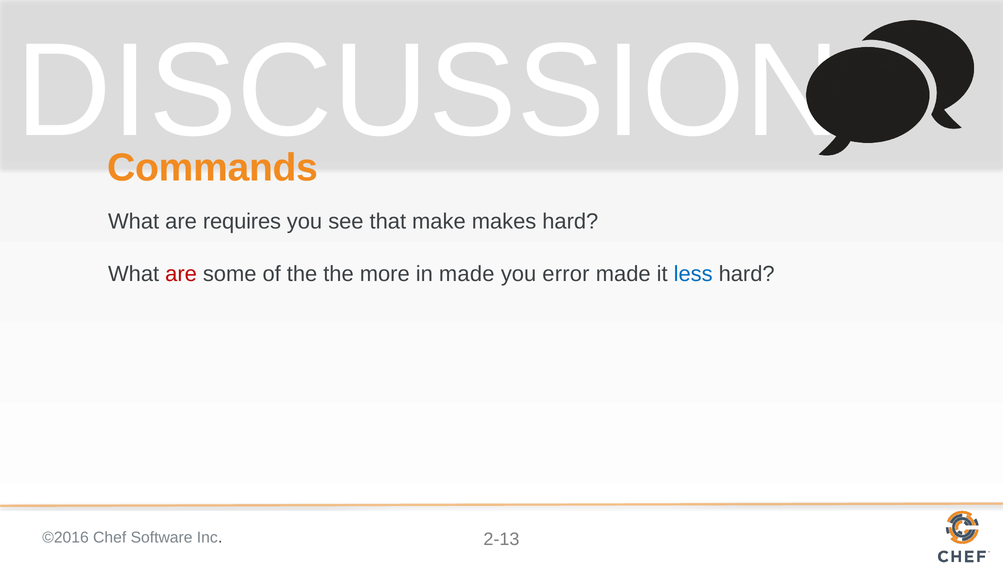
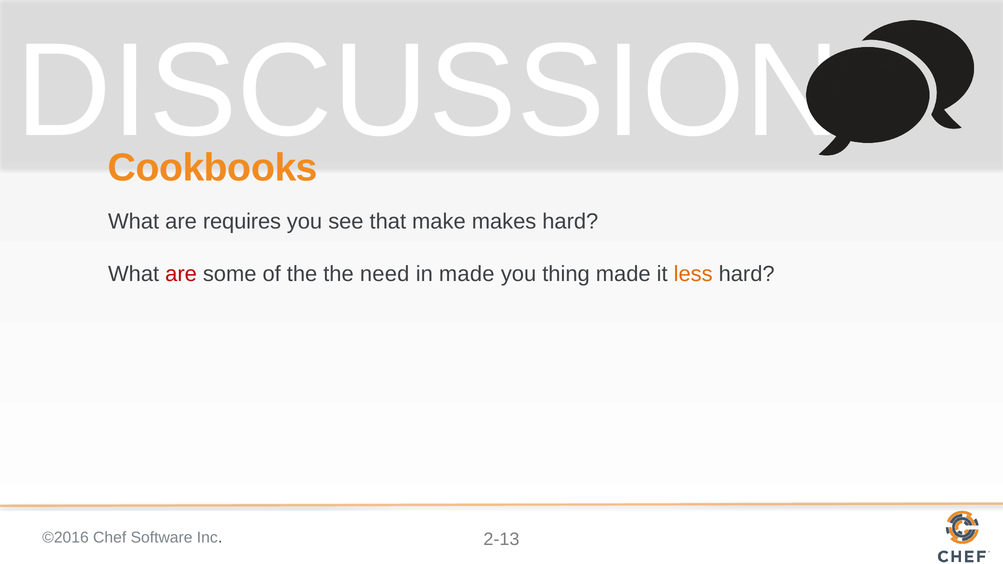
Commands: Commands -> Cookbooks
more: more -> need
error: error -> thing
less colour: blue -> orange
